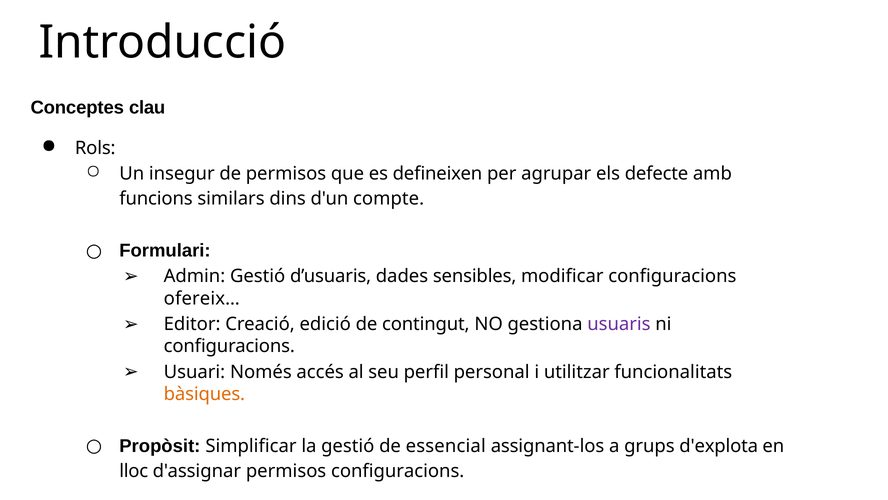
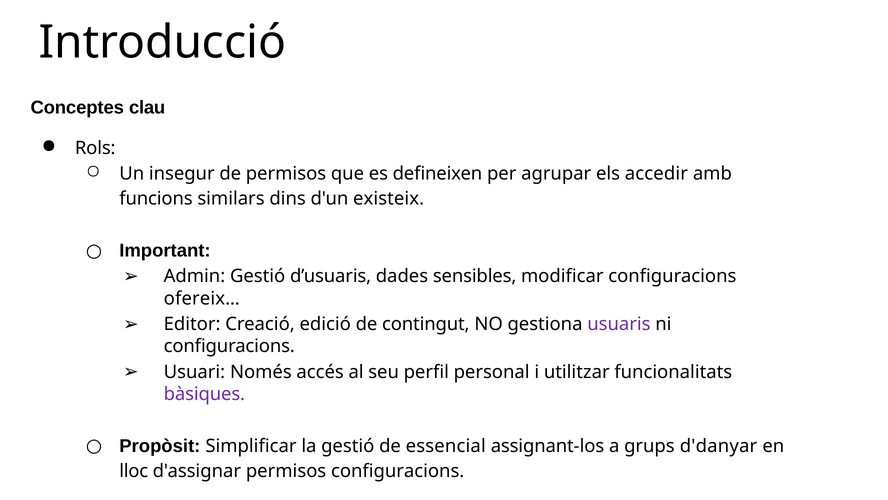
defecte: defecte -> accedir
compte: compte -> existeix
Formulari: Formulari -> Important
bàsiques colour: orange -> purple
d'explota: d'explota -> d'danyar
